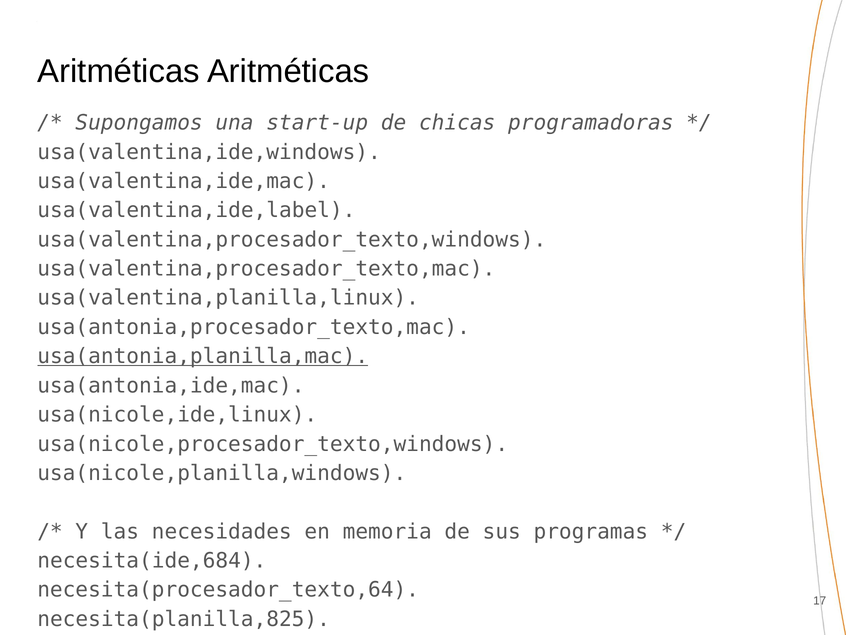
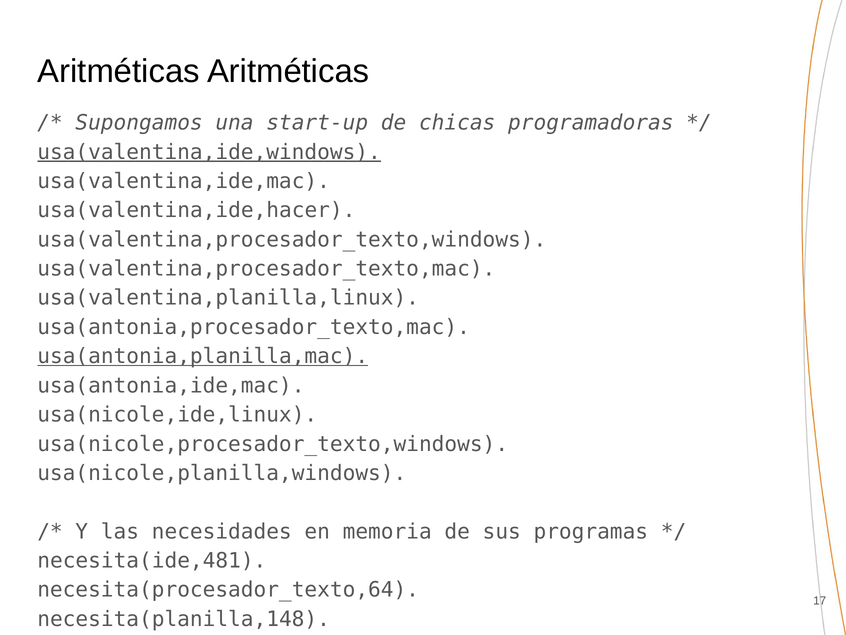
usa(valentina,ide,windows underline: none -> present
usa(valentina,ide,label: usa(valentina,ide,label -> usa(valentina,ide,hacer
necesita(ide,684: necesita(ide,684 -> necesita(ide,481
necesita(planilla,825: necesita(planilla,825 -> necesita(planilla,148
